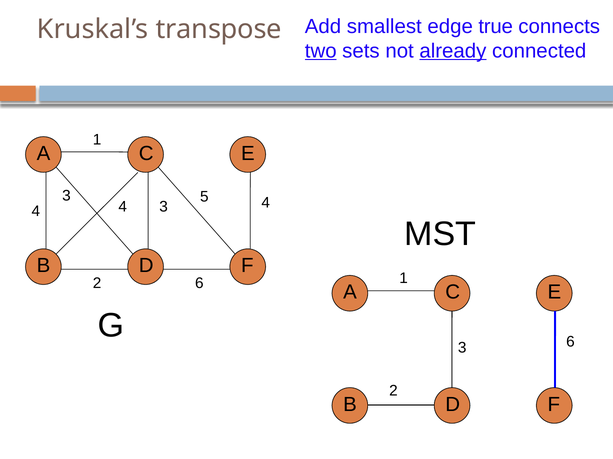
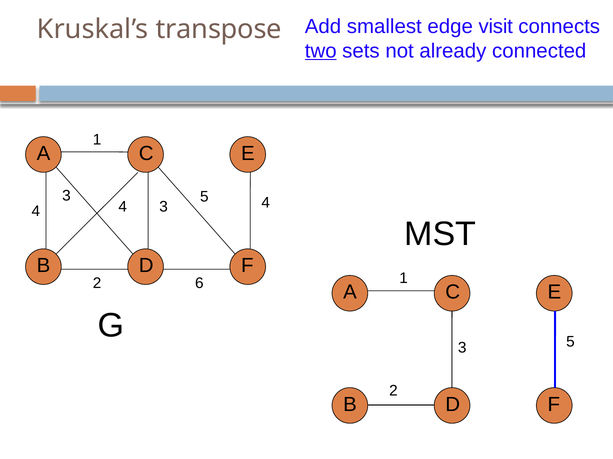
true: true -> visit
already underline: present -> none
3 6: 6 -> 5
